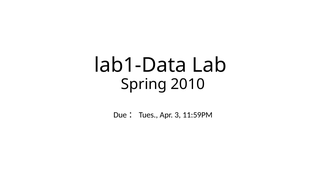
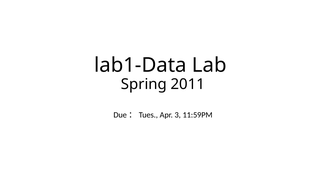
2010: 2010 -> 2011
